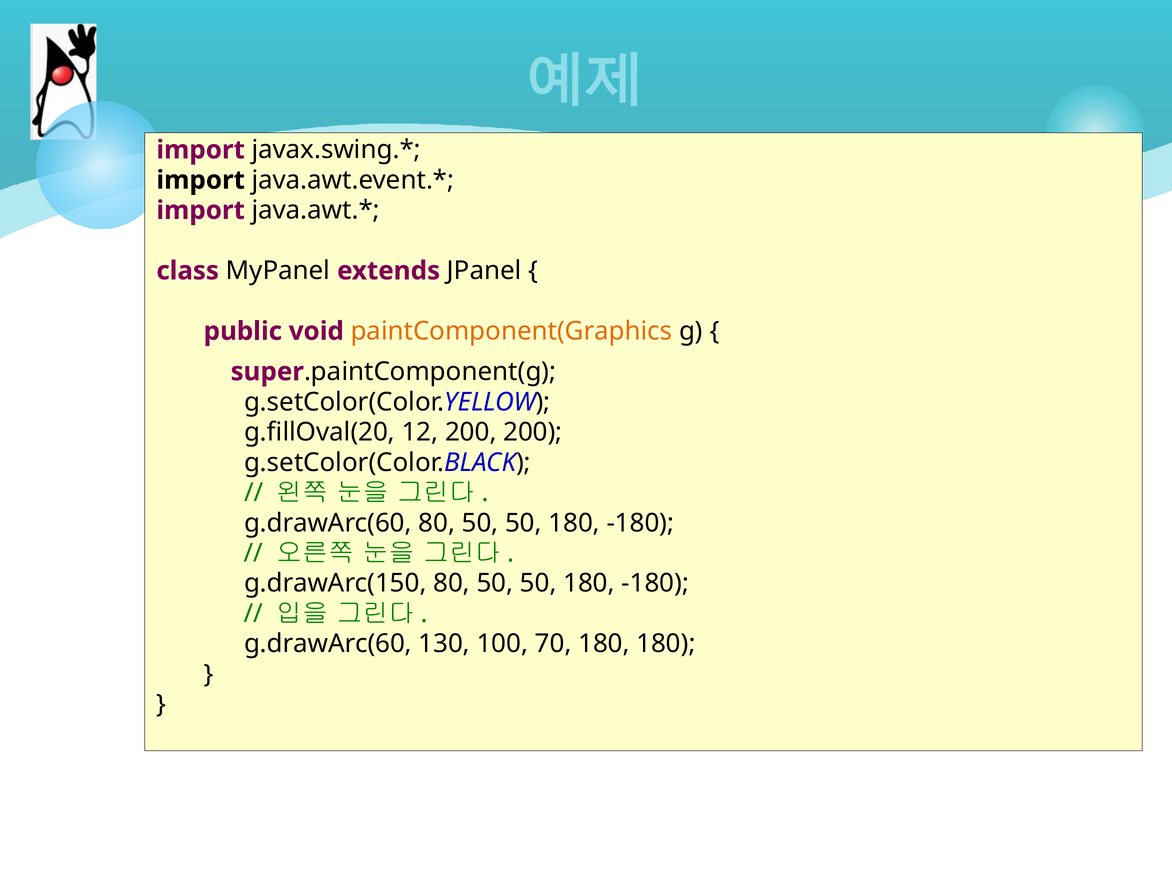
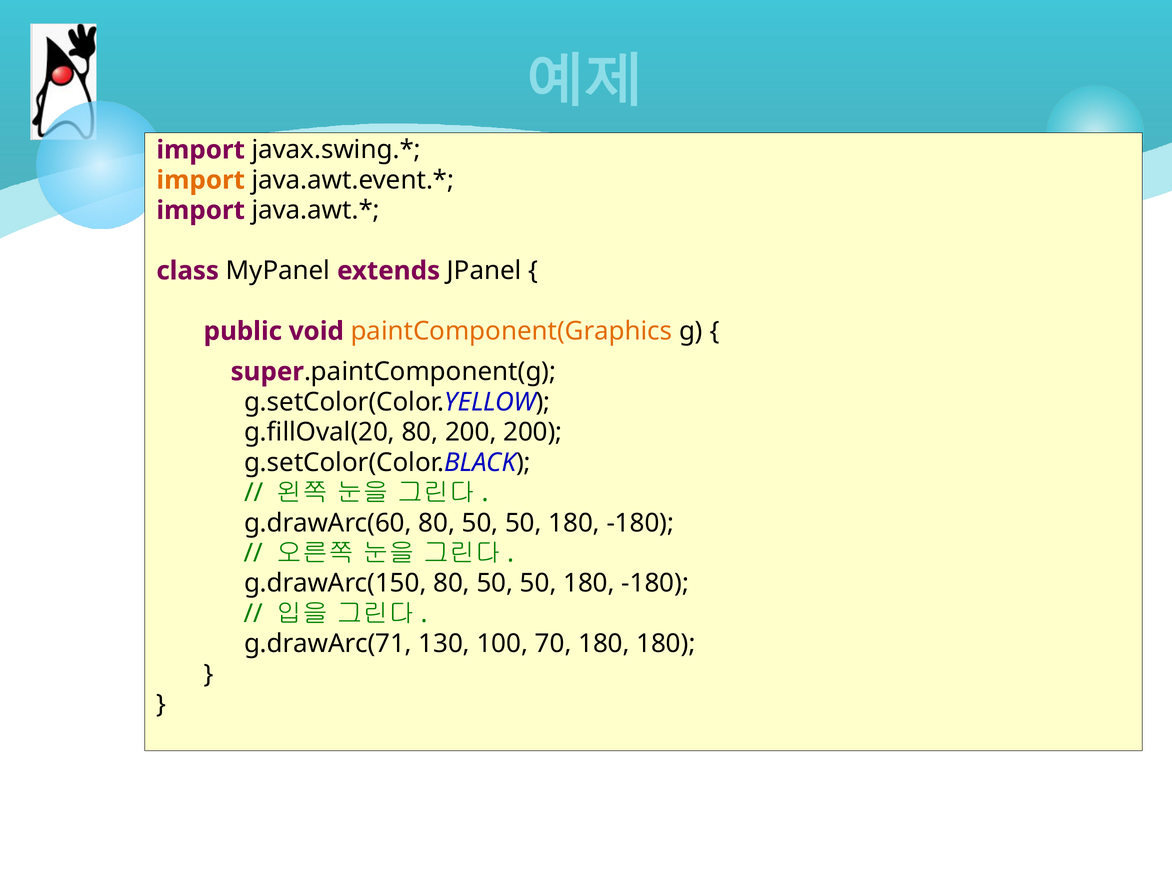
import at (201, 180) colour: black -> orange
g.fillOval(20 12: 12 -> 80
g.drawArc(60 at (328, 644): g.drawArc(60 -> g.drawArc(71
